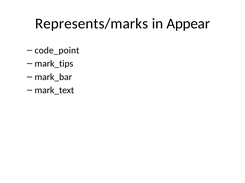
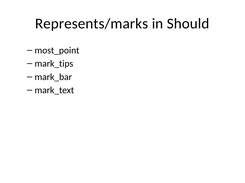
Appear: Appear -> Should
code_point: code_point -> most_point
